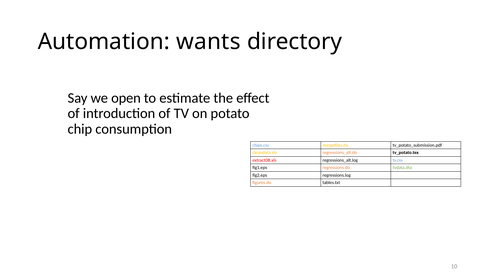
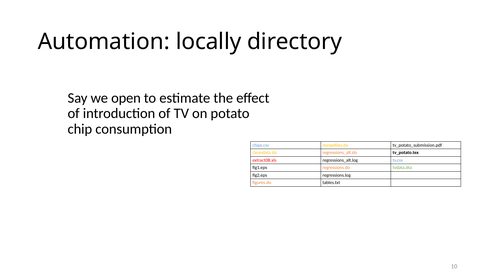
wants: wants -> locally
